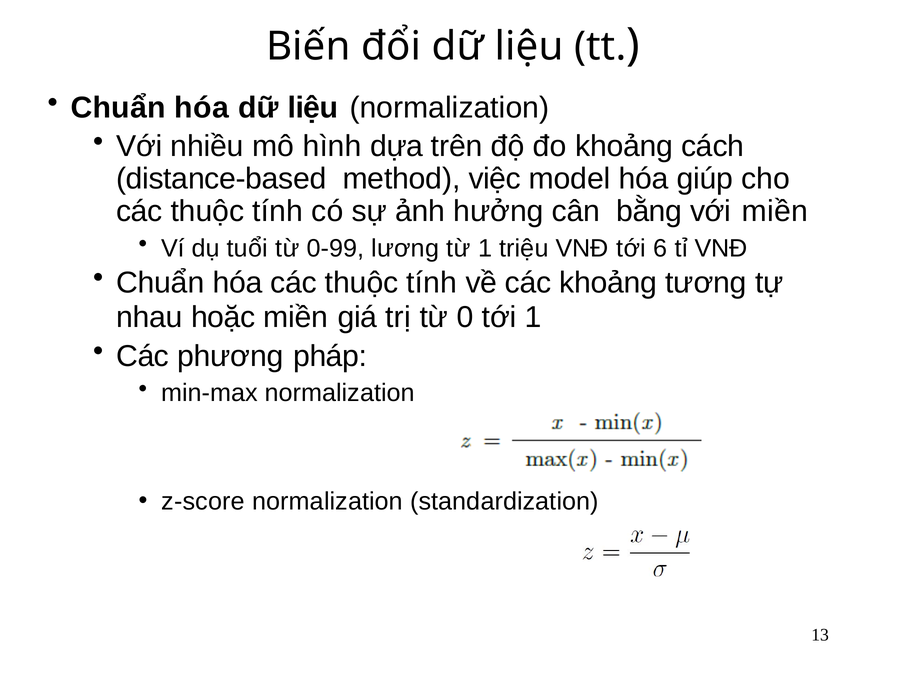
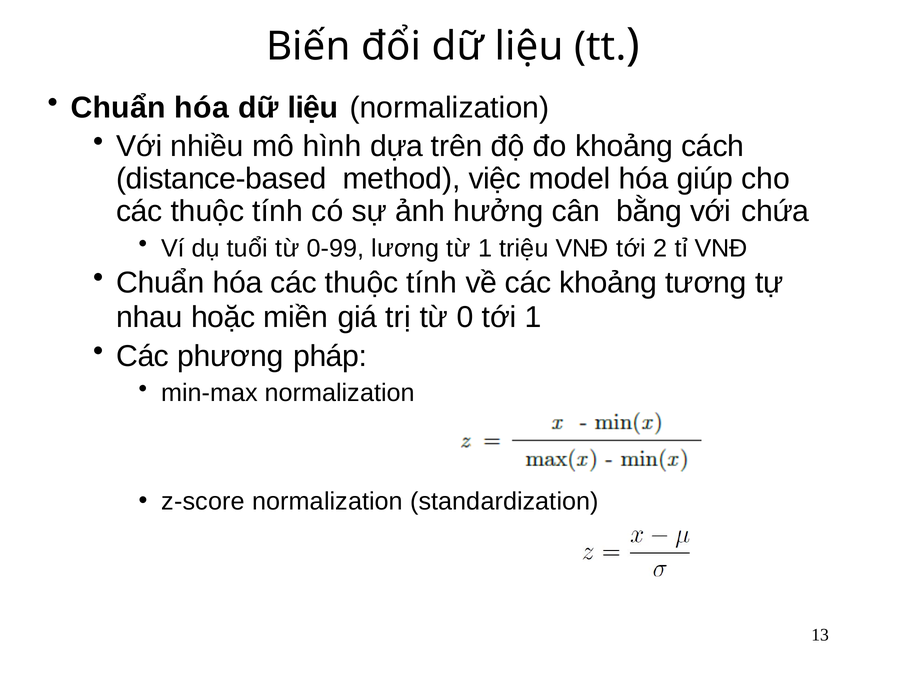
với miền: miền -> chứa
6: 6 -> 2
